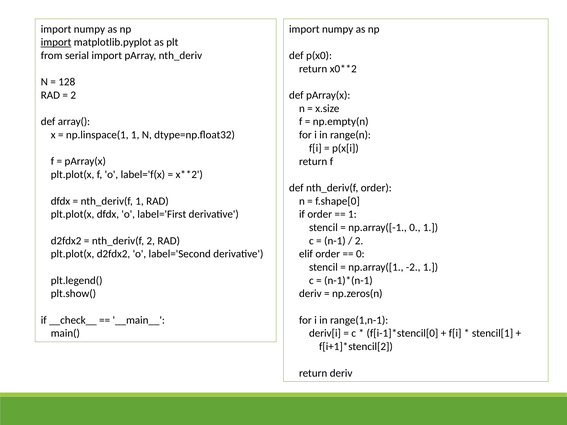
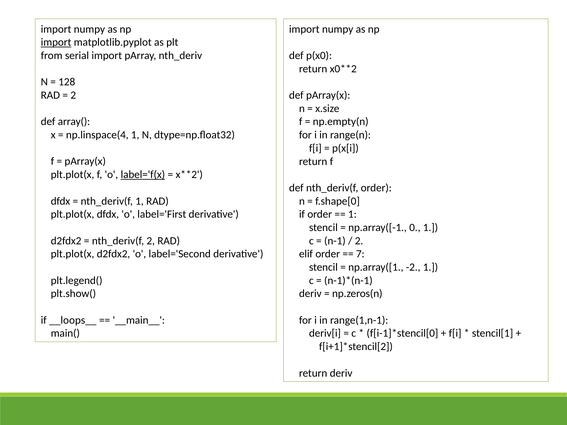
np.linspace(1: np.linspace(1 -> np.linspace(4
label='f(x underline: none -> present
0 at (360, 254): 0 -> 7
__check__: __check__ -> __loops__
